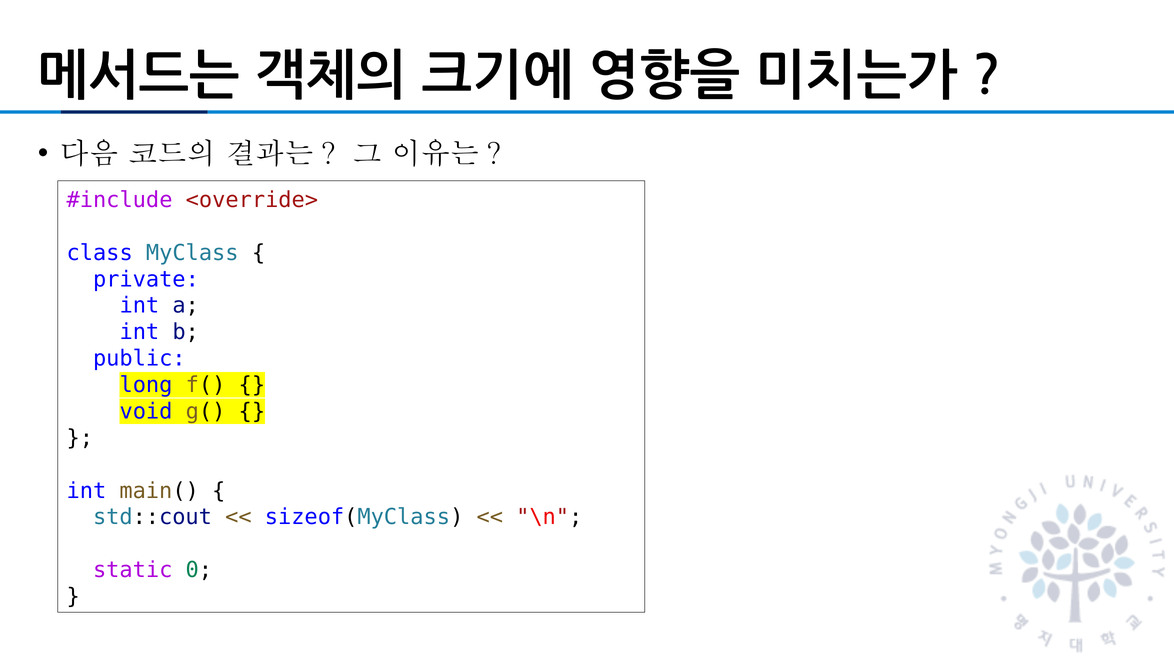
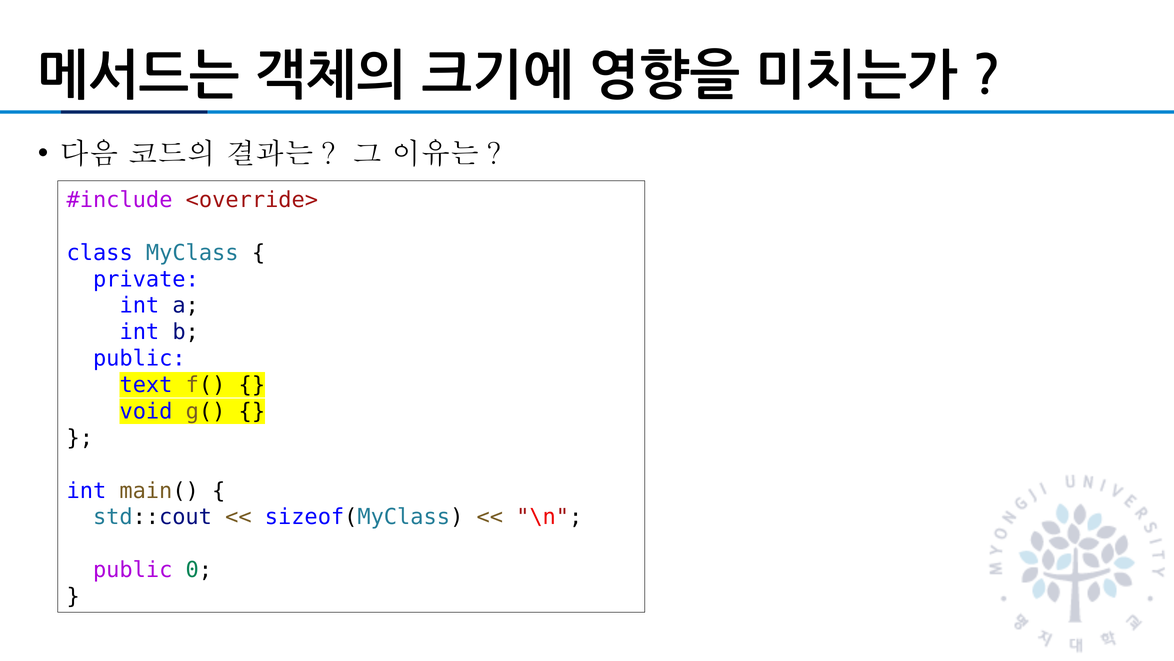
long: long -> text
static at (133, 570): static -> public
